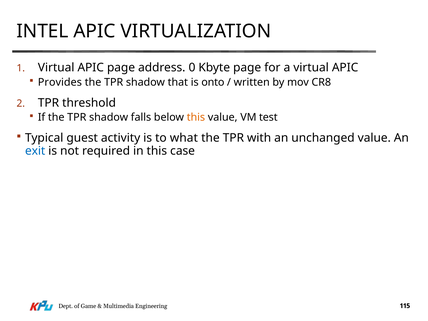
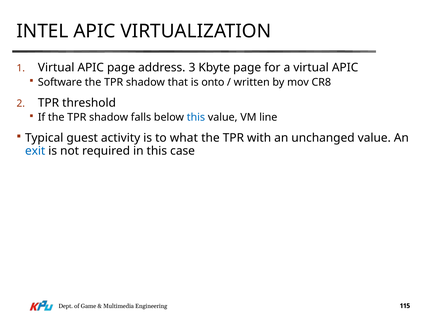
0: 0 -> 3
Provides: Provides -> Software
this at (196, 117) colour: orange -> blue
test: test -> line
